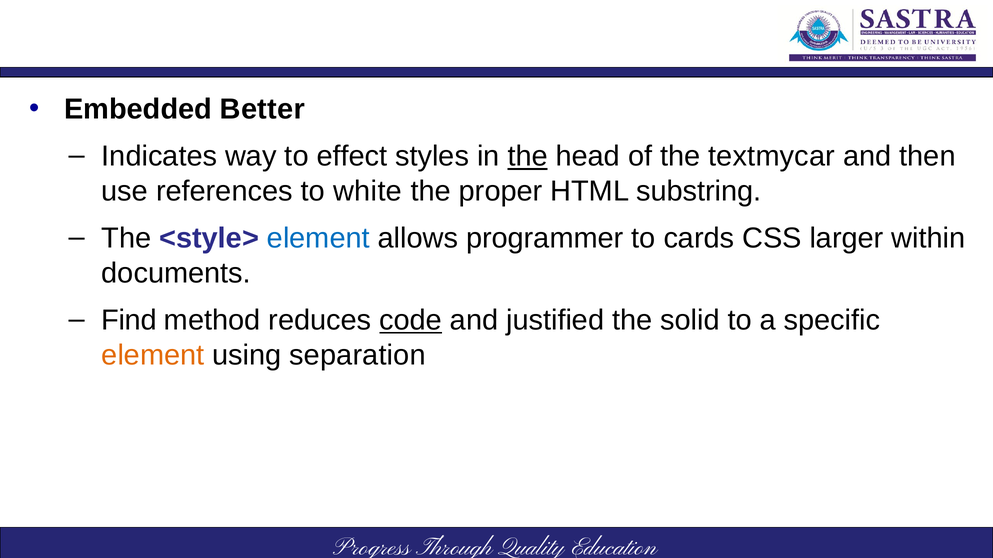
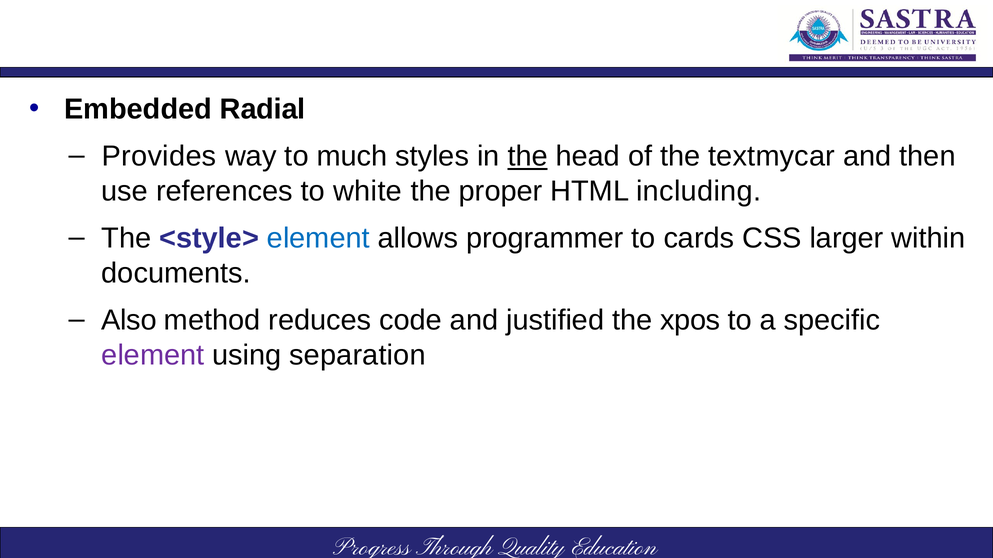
Better: Better -> Radial
Indicates: Indicates -> Provides
effect: effect -> much
substring: substring -> including
Find: Find -> Also
code underline: present -> none
solid: solid -> xpos
element at (153, 355) colour: orange -> purple
